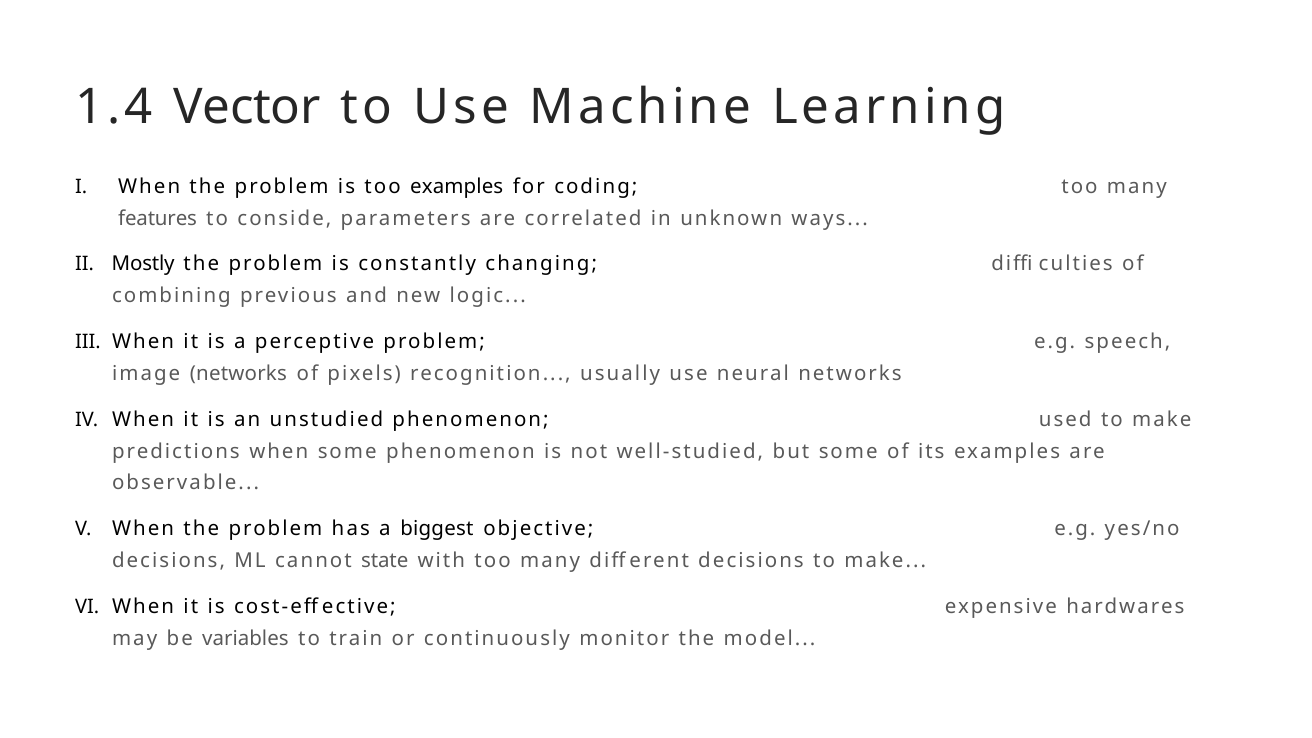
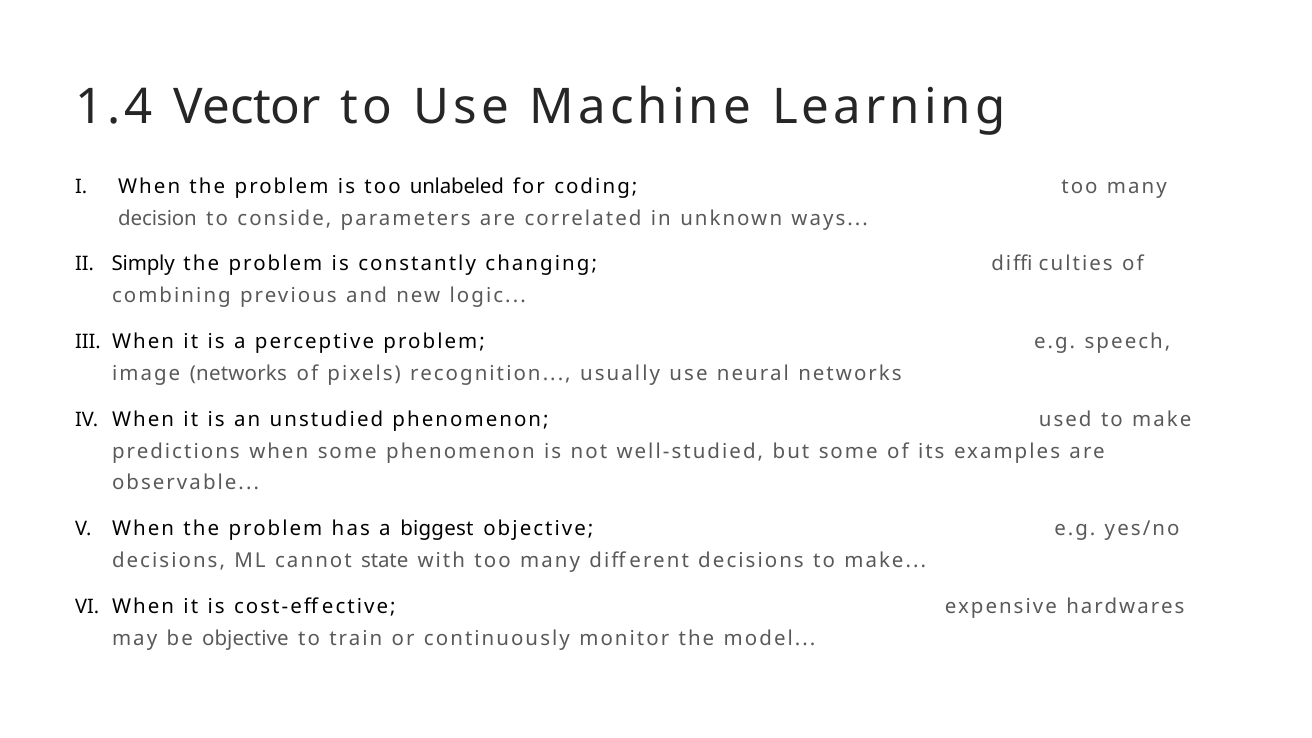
too examples: examples -> unlabeled
features: features -> decision
Mostly: Mostly -> Simply
be variables: variables -> objective
